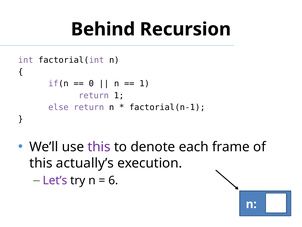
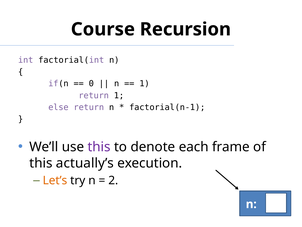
Behind: Behind -> Course
Let’s colour: purple -> orange
6: 6 -> 2
